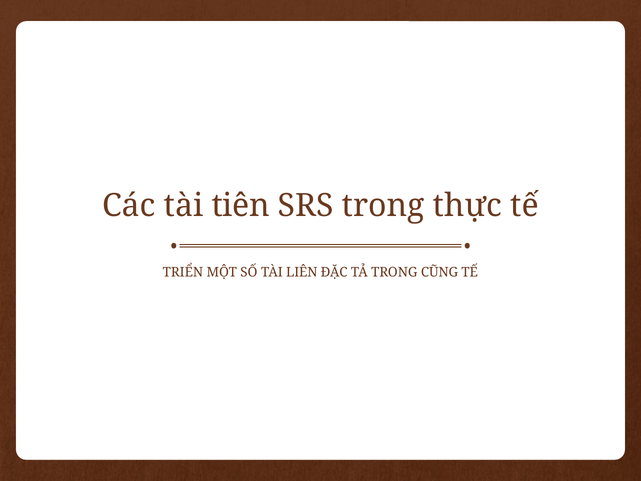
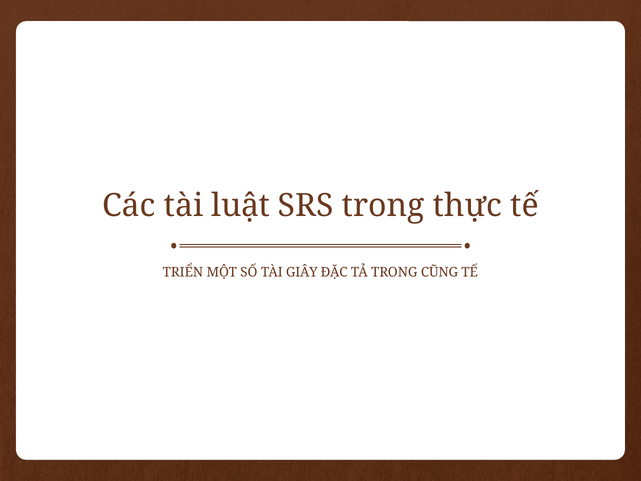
tiên: tiên -> luật
LIÊN: LIÊN -> GIÂY
